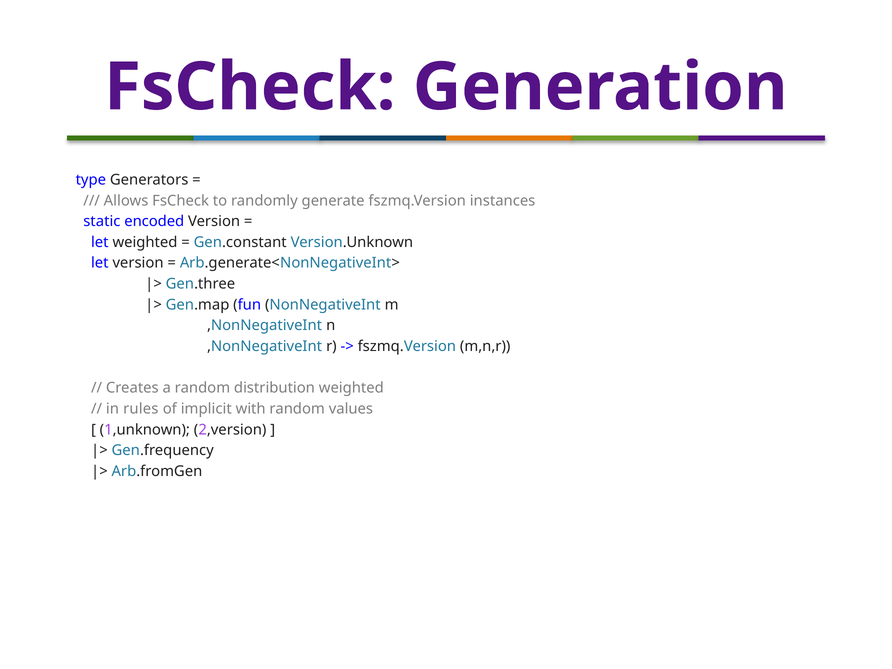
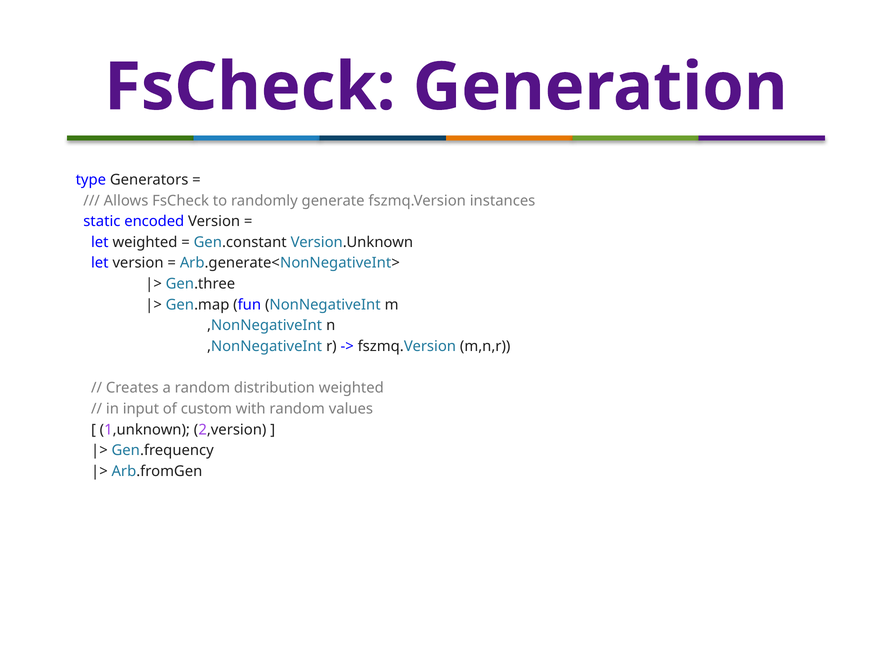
rules: rules -> input
implicit: implicit -> custom
